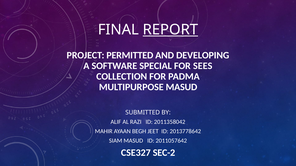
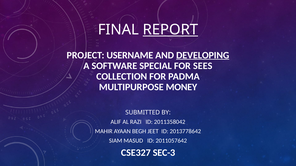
PERMITTED: PERMITTED -> USERNAME
DEVELOPING underline: none -> present
MULTIPURPOSE MASUD: MASUD -> MONEY
SEC-2: SEC-2 -> SEC-3
